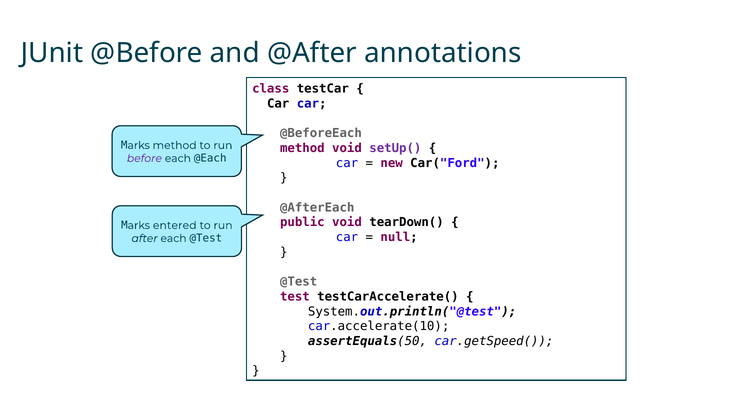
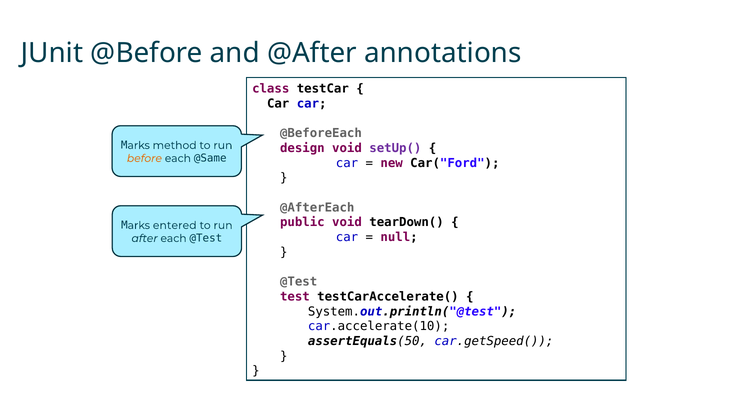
method at (302, 148): method -> design
before colour: purple -> orange
@Each: @Each -> @Same
